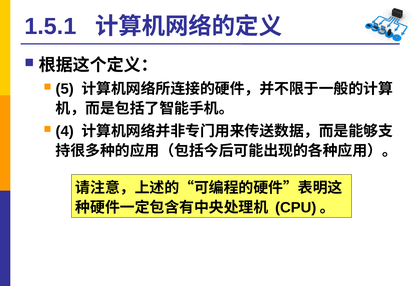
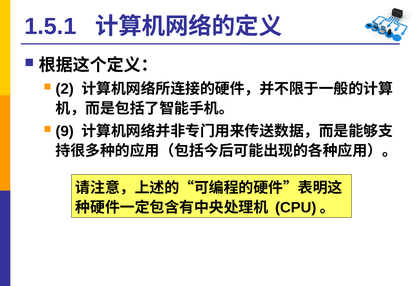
5: 5 -> 2
4: 4 -> 9
